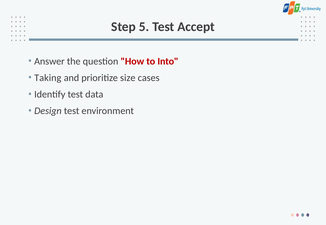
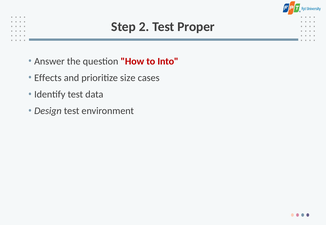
5: 5 -> 2
Accept: Accept -> Proper
Taking: Taking -> Effects
